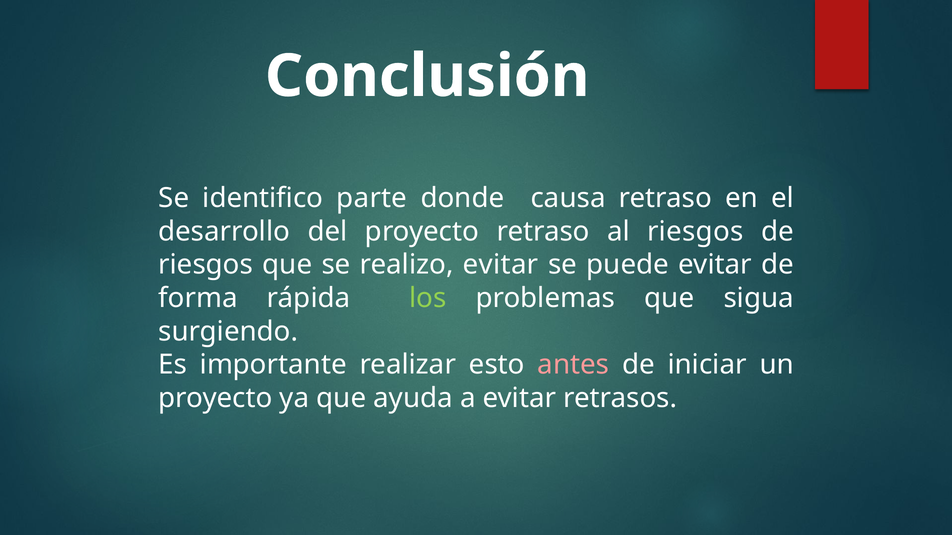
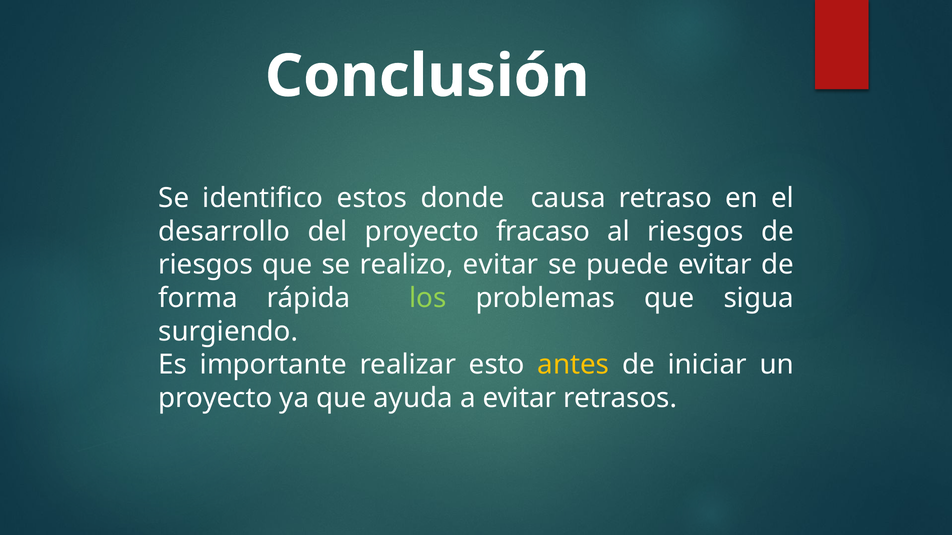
parte: parte -> estos
proyecto retraso: retraso -> fracaso
antes colour: pink -> yellow
